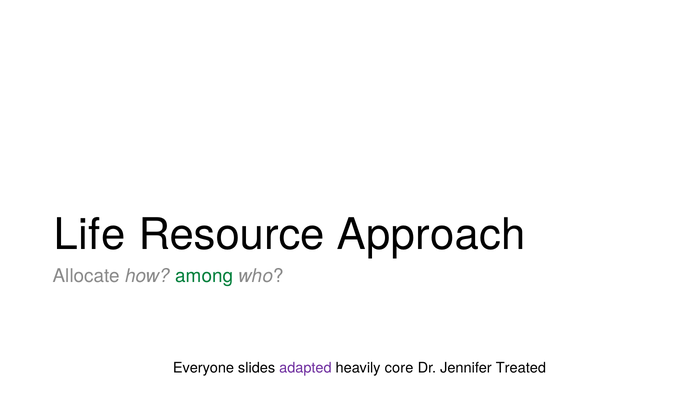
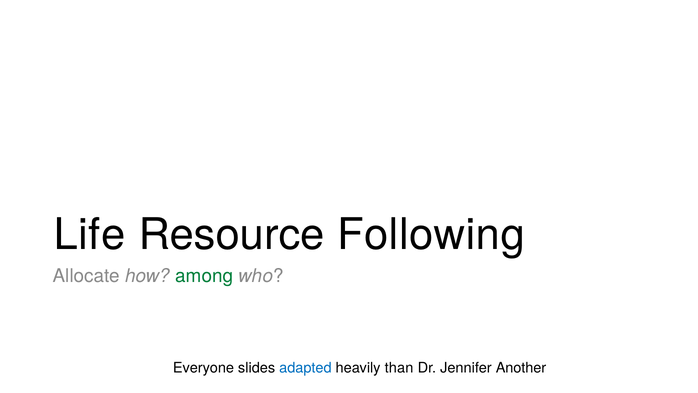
Approach: Approach -> Following
adapted colour: purple -> blue
core: core -> than
Treated: Treated -> Another
